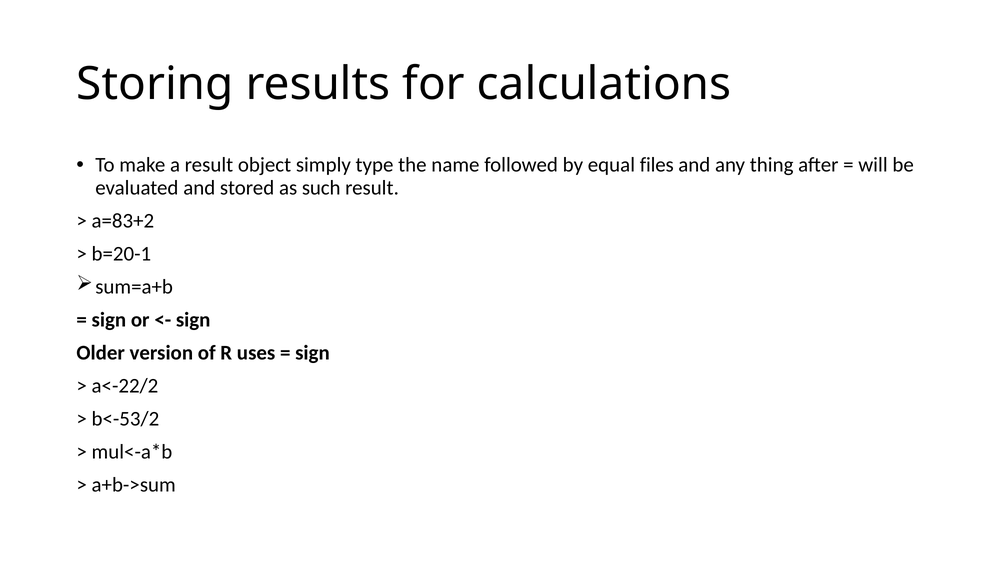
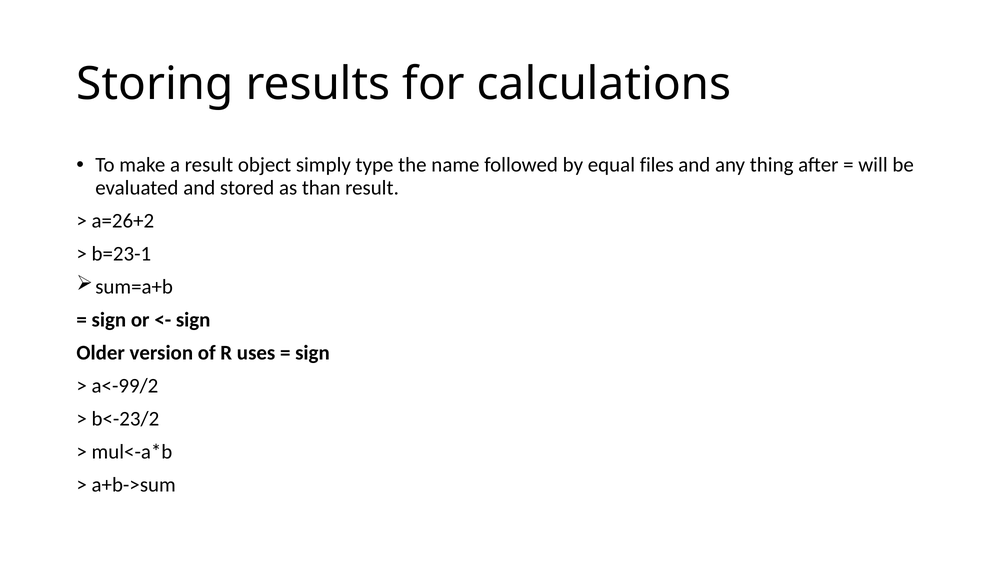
such: such -> than
a=83+2: a=83+2 -> a=26+2
b=20-1: b=20-1 -> b=23-1
a<-22/2: a<-22/2 -> a<-99/2
b<-53/2: b<-53/2 -> b<-23/2
